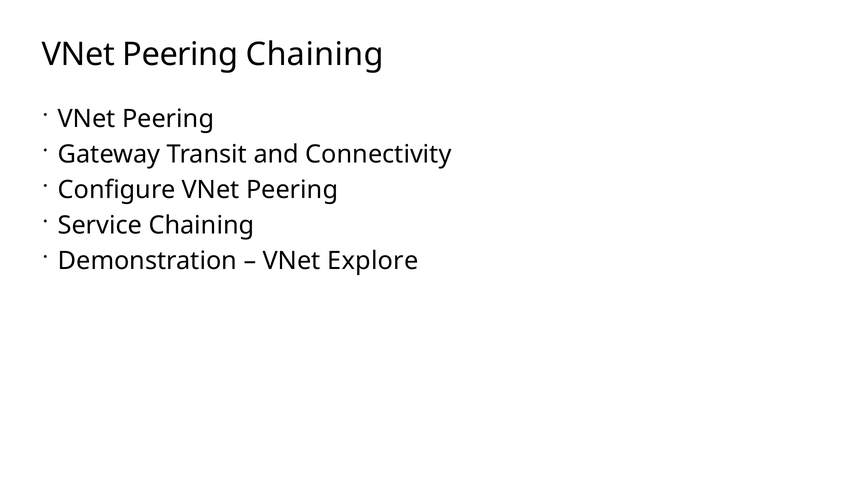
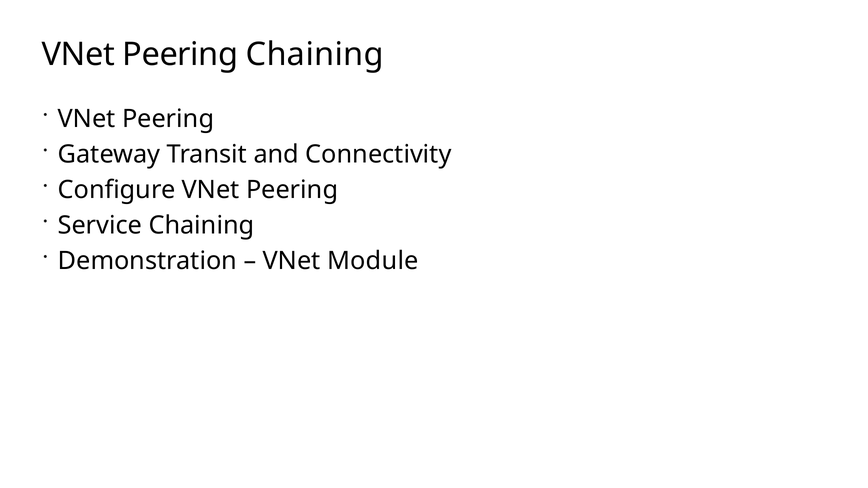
Explore: Explore -> Module
